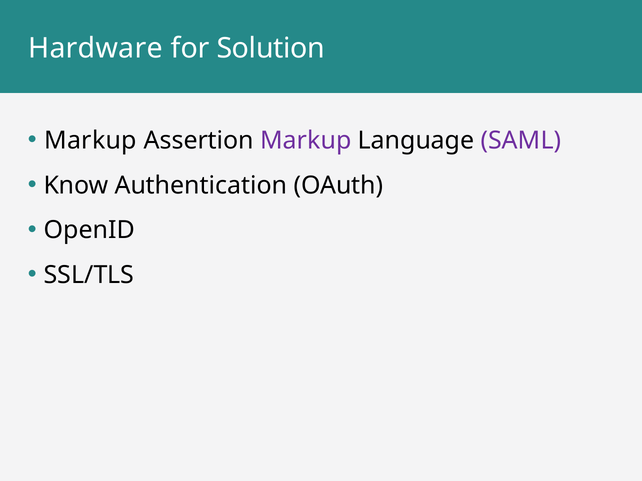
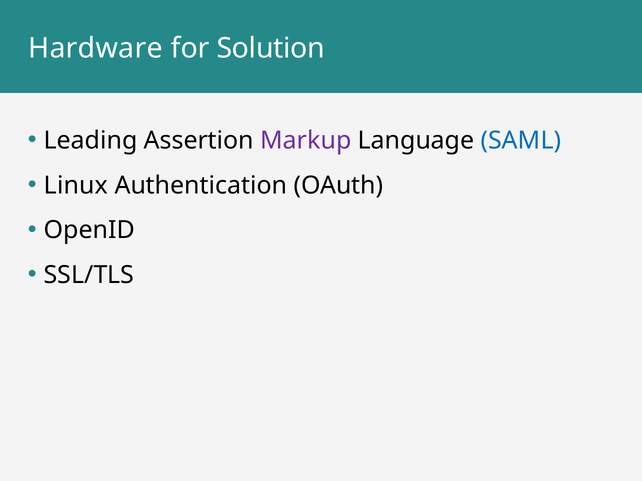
Markup at (91, 141): Markup -> Leading
SAML colour: purple -> blue
Know: Know -> Linux
